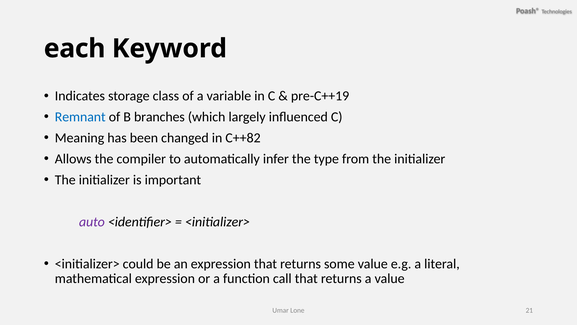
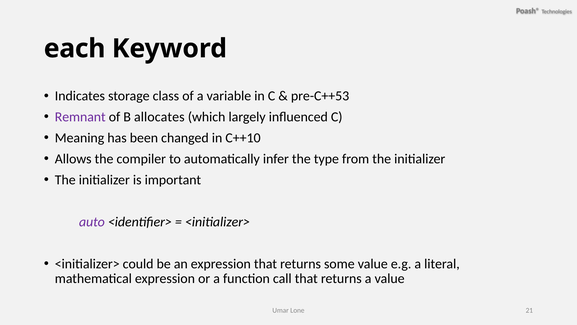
pre-C++19: pre-C++19 -> pre-C++53
Remnant colour: blue -> purple
branches: branches -> allocates
C++82: C++82 -> C++10
